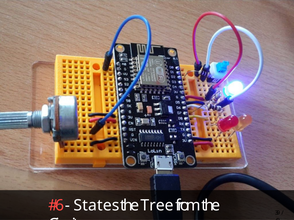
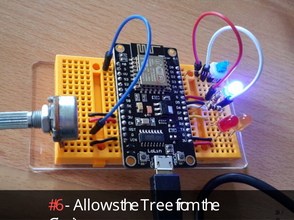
States: States -> Allows
